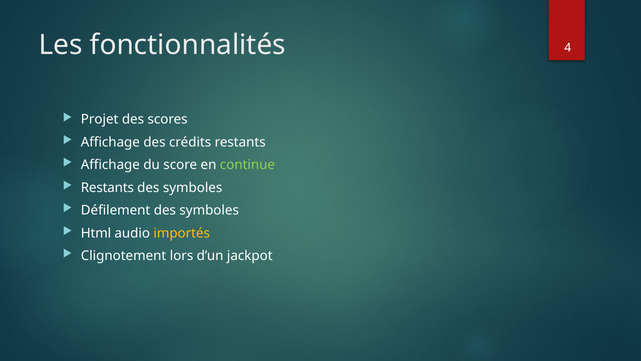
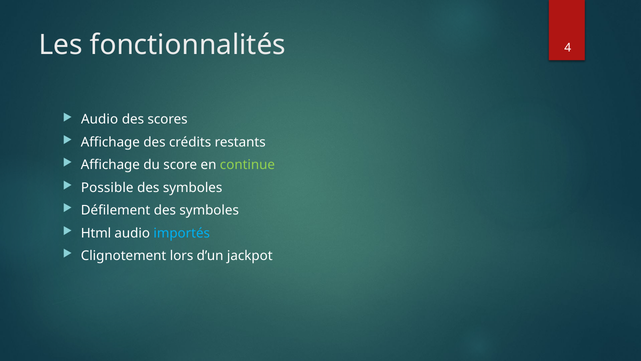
Projet at (100, 119): Projet -> Audio
Restants at (107, 187): Restants -> Possible
importés colour: yellow -> light blue
